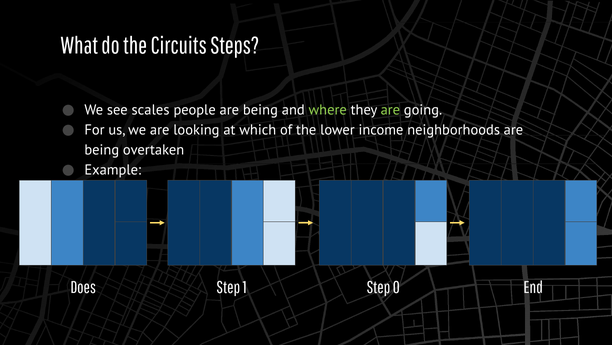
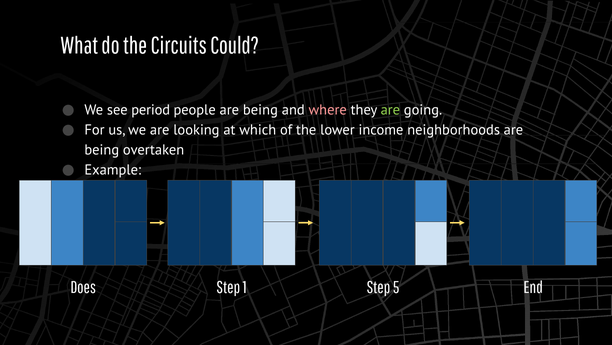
Steps: Steps -> Could
scales: scales -> period
where colour: light green -> pink
0: 0 -> 5
